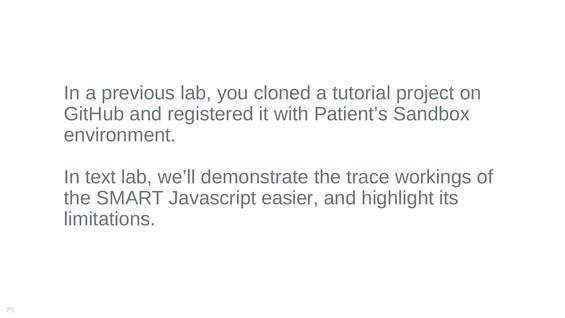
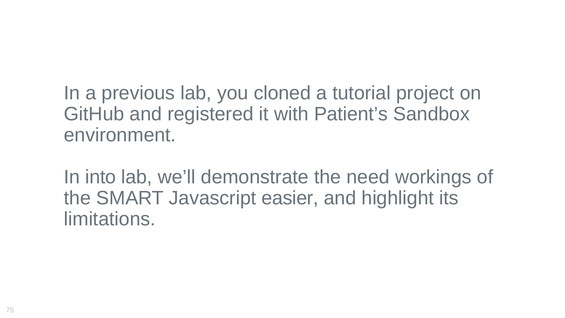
text: text -> into
trace: trace -> need
